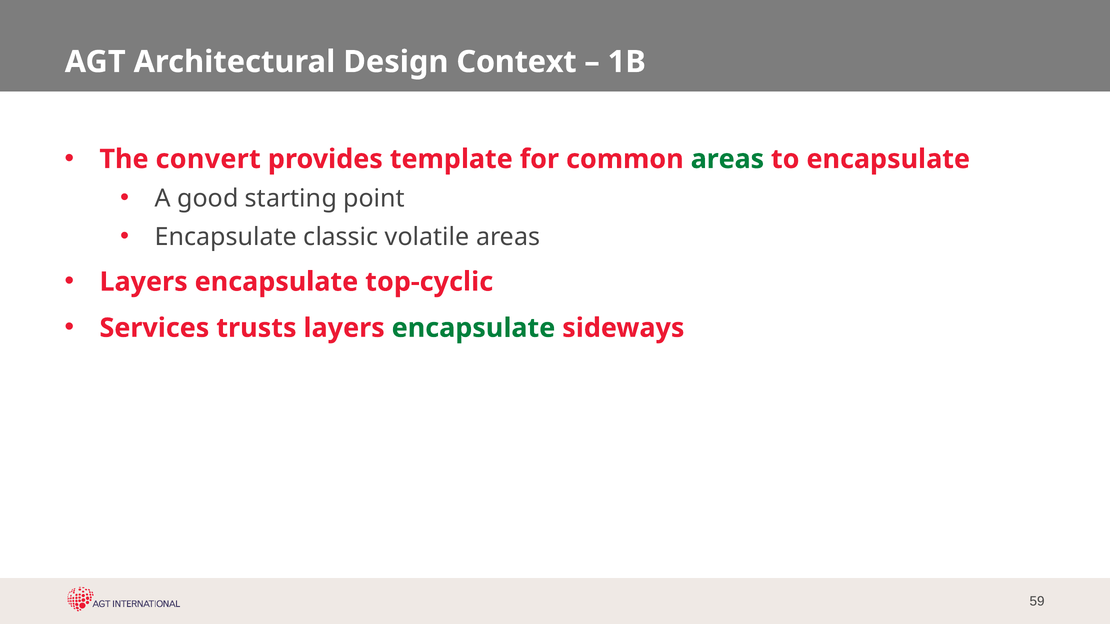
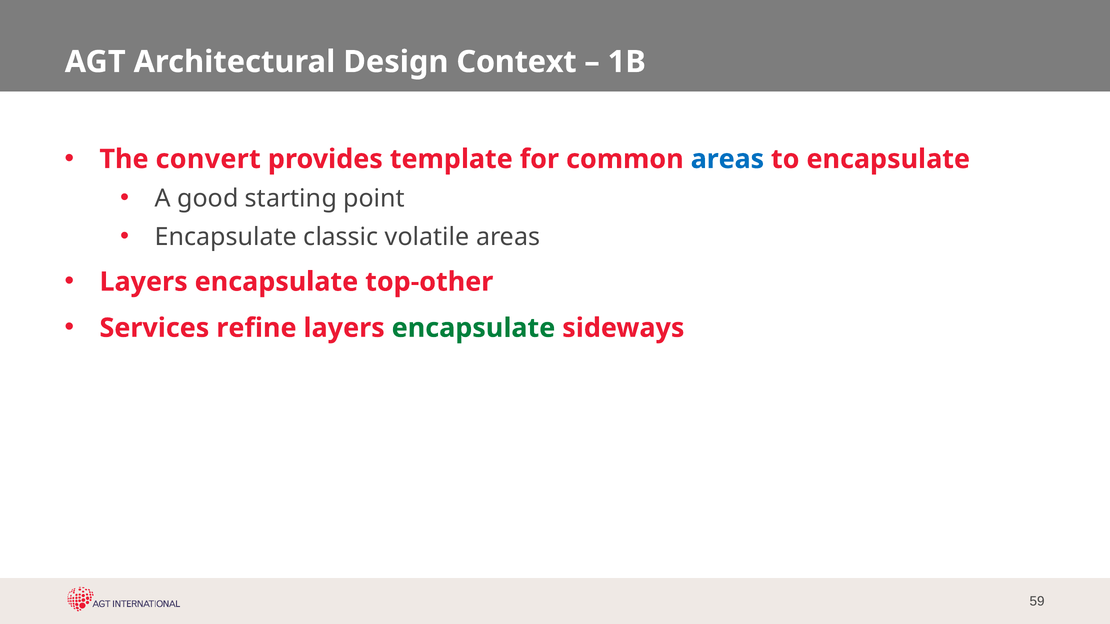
areas at (727, 159) colour: green -> blue
top-cyclic: top-cyclic -> top-other
trusts: trusts -> refine
